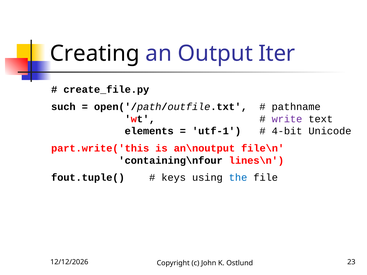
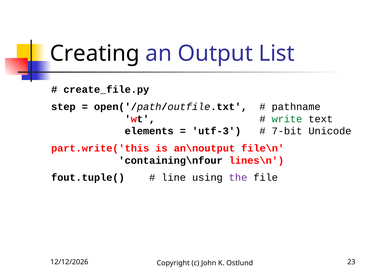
Iter: Iter -> List
such: such -> step
write colour: purple -> green
utf-1: utf-1 -> utf-3
4-bit: 4-bit -> 7-bit
keys: keys -> line
the colour: blue -> purple
